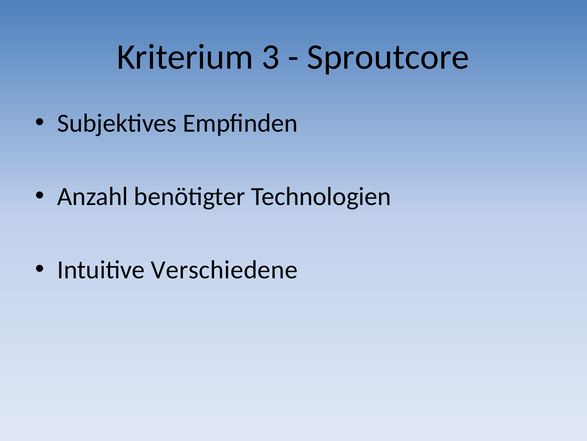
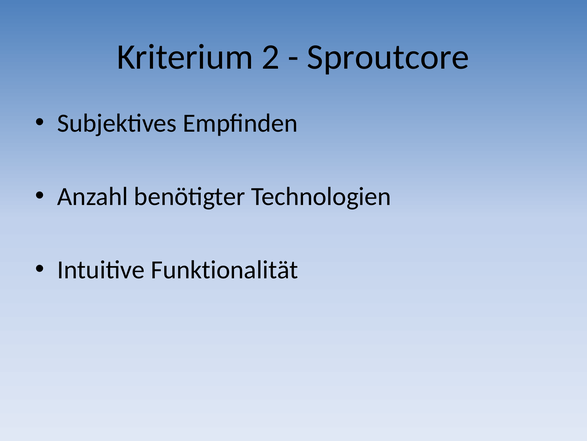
3: 3 -> 2
Verschiedene: Verschiedene -> Funktionalität
